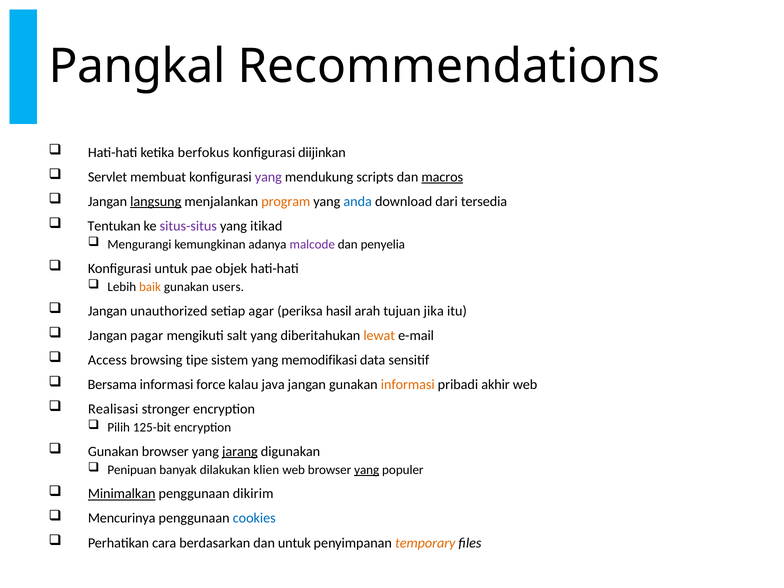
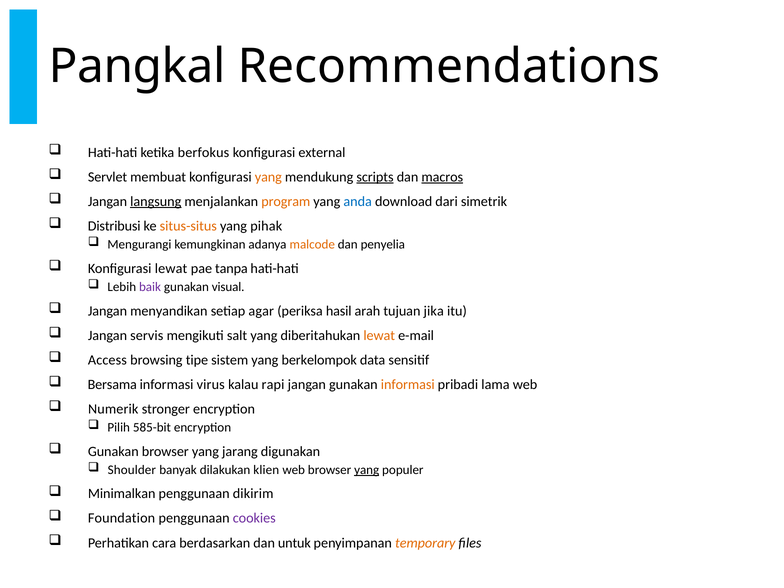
diijinkan: diijinkan -> external
yang at (268, 177) colour: purple -> orange
scripts underline: none -> present
tersedia: tersedia -> simetrik
Tentukan: Tentukan -> Distribusi
situs-situs colour: purple -> orange
itikad: itikad -> pihak
malcode colour: purple -> orange
Konfigurasi untuk: untuk -> lewat
objek: objek -> tanpa
baik colour: orange -> purple
users: users -> visual
unauthorized: unauthorized -> menyandikan
pagar: pagar -> servis
memodifikasi: memodifikasi -> berkelompok
force: force -> virus
java: java -> rapi
akhir: akhir -> lama
Realisasi: Realisasi -> Numerik
125-bit: 125-bit -> 585-bit
jarang underline: present -> none
Penipuan: Penipuan -> Shoulder
Minimalkan underline: present -> none
Mencurinya: Mencurinya -> Foundation
cookies colour: blue -> purple
